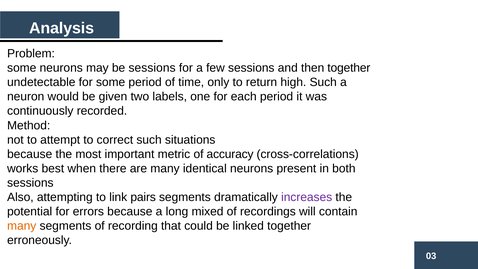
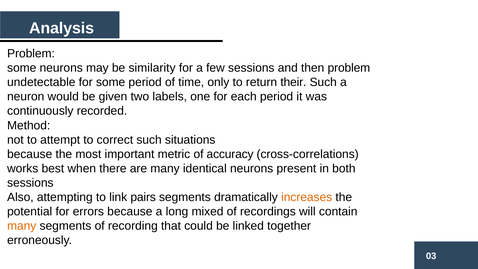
be sessions: sessions -> similarity
then together: together -> problem
high: high -> their
increases colour: purple -> orange
